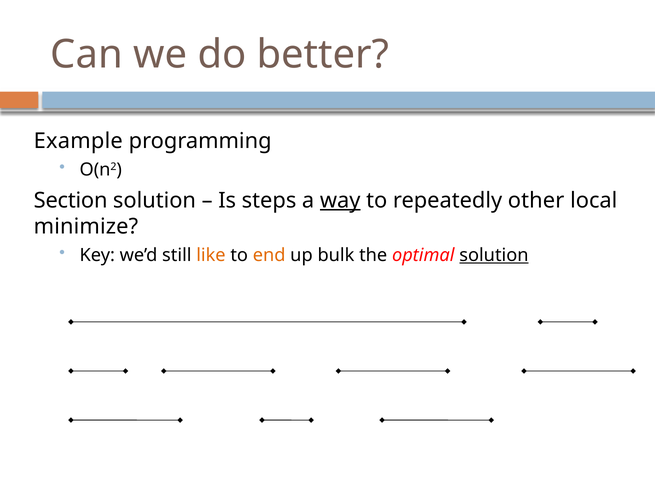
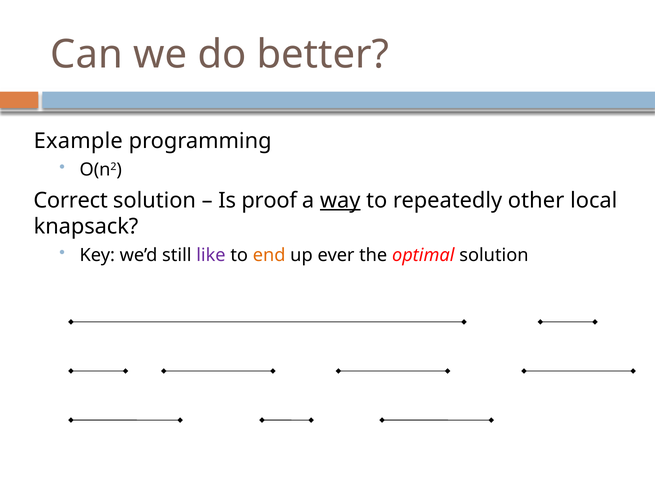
Section: Section -> Correct
steps: steps -> proof
minimize: minimize -> knapsack
like colour: orange -> purple
bulk: bulk -> ever
solution at (494, 255) underline: present -> none
